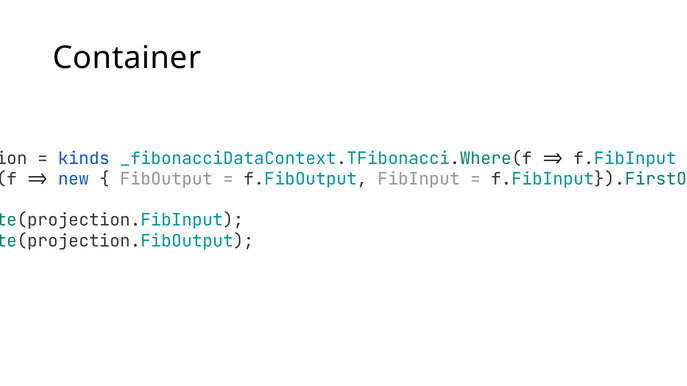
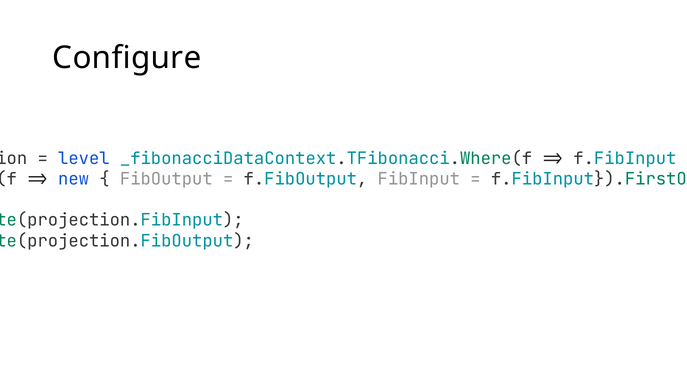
Container: Container -> Configure
kinds: kinds -> level
